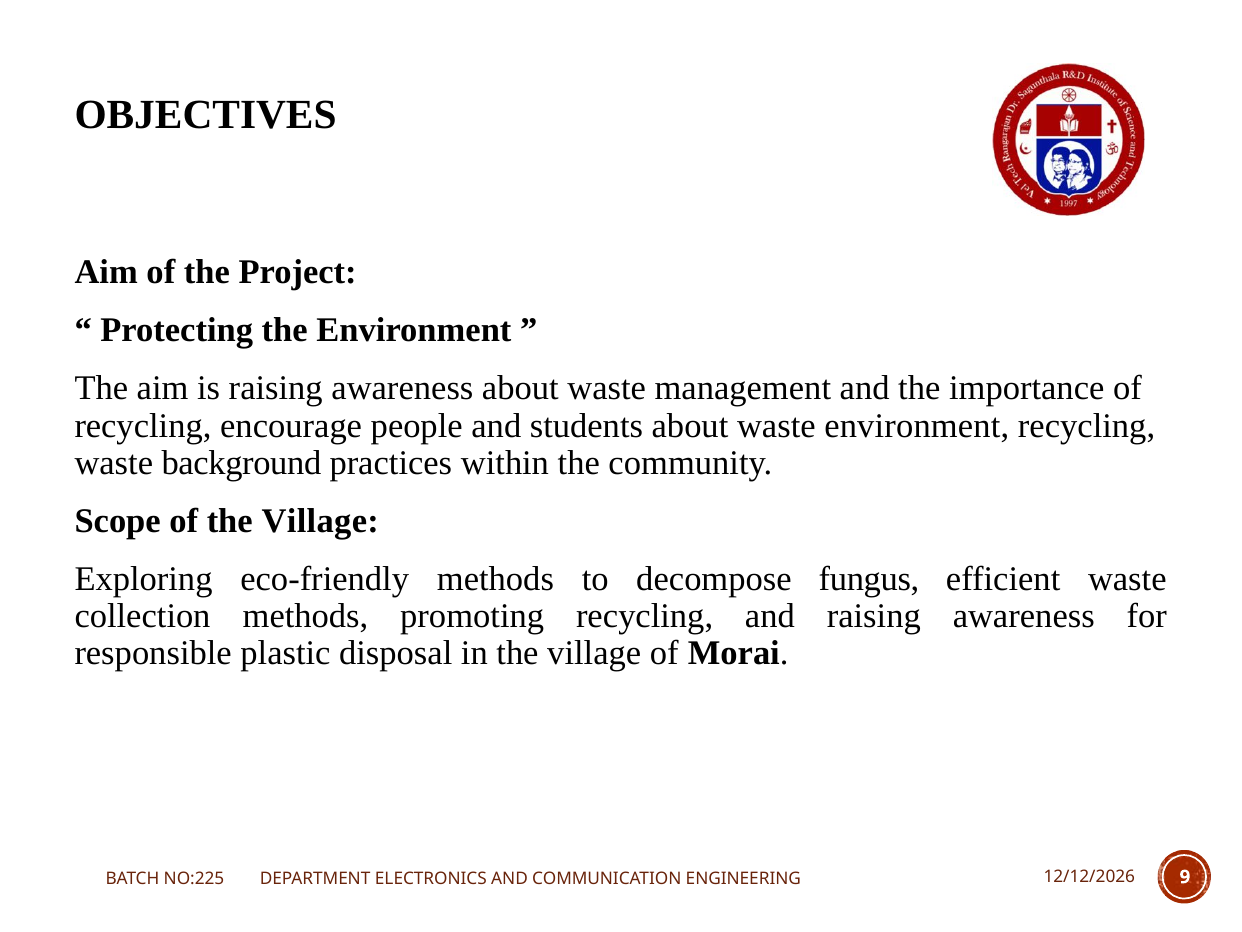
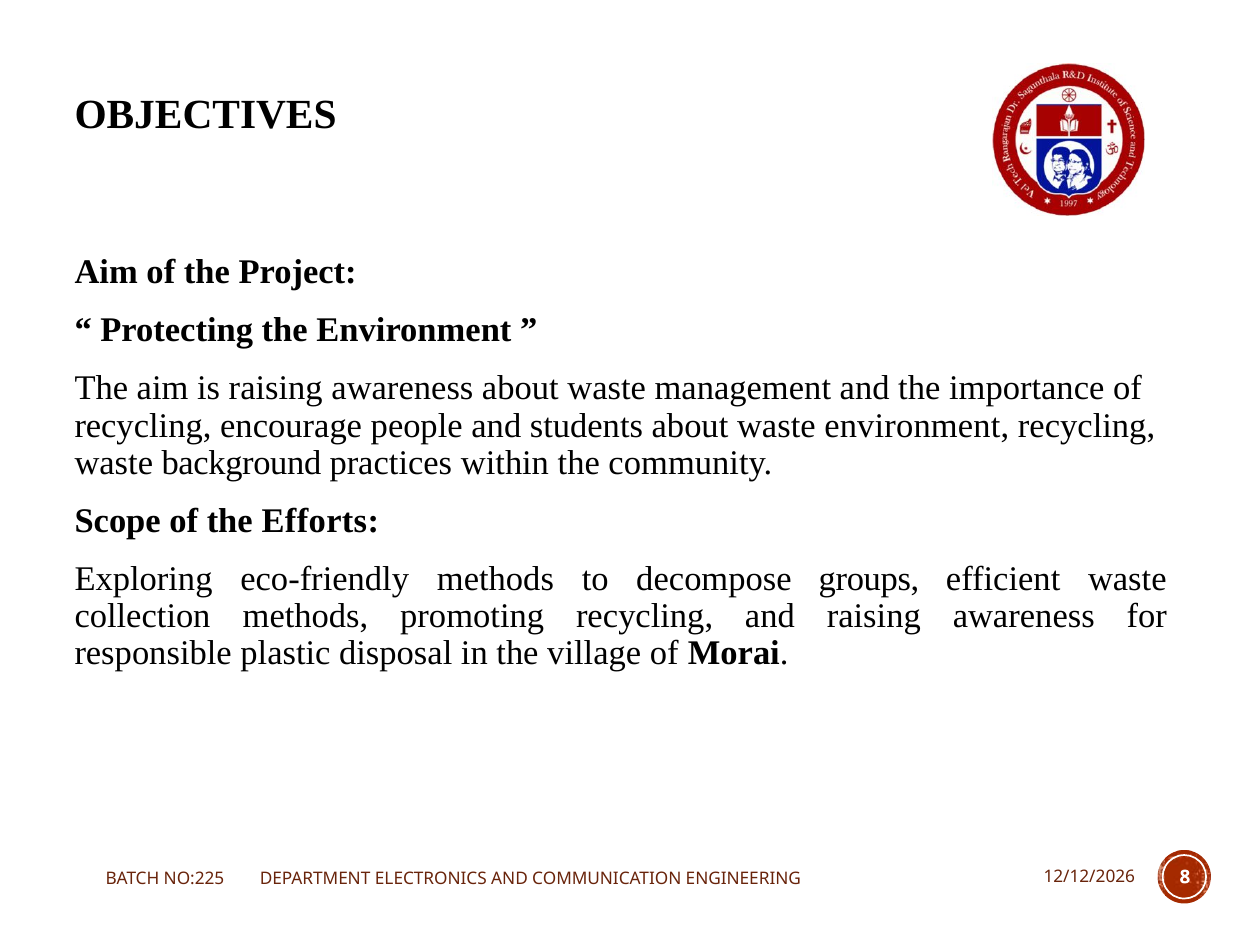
of the Village: Village -> Efforts
fungus: fungus -> groups
9: 9 -> 8
